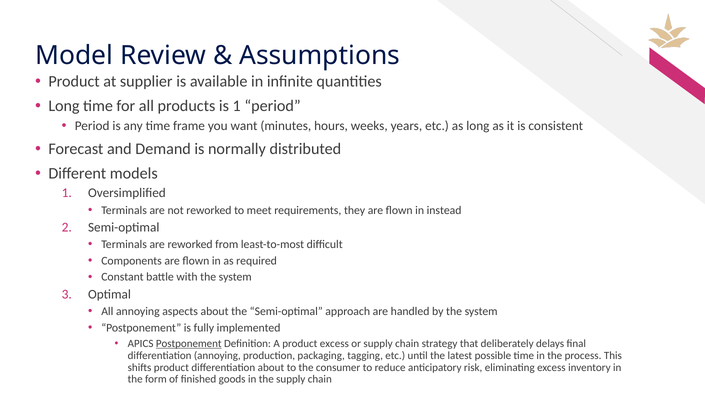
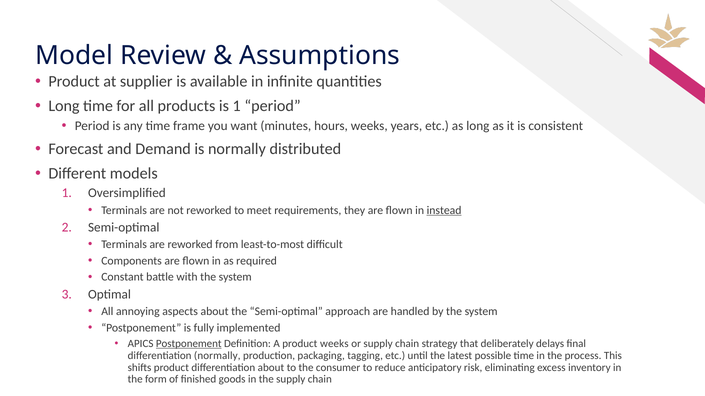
instead underline: none -> present
product excess: excess -> weeks
differentiation annoying: annoying -> normally
